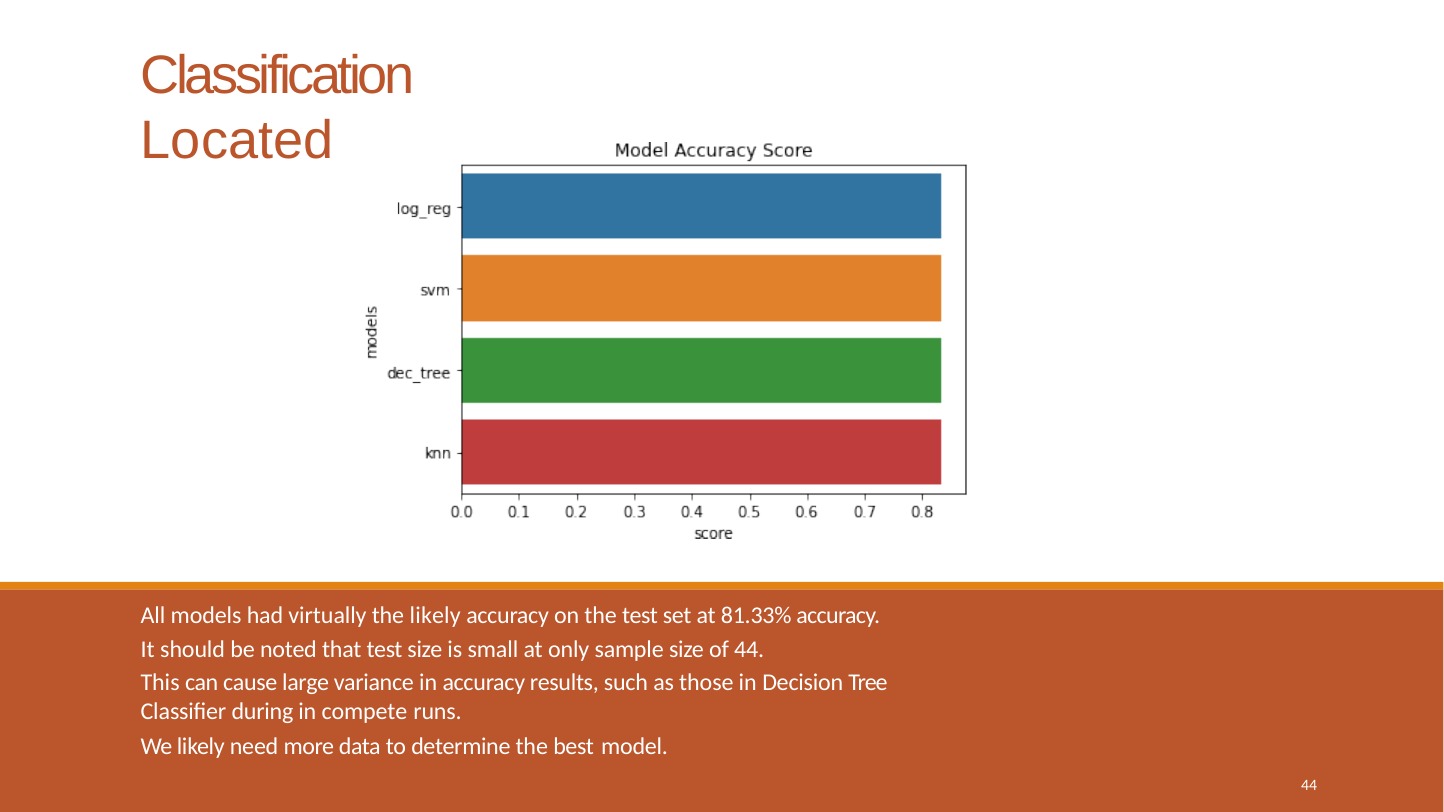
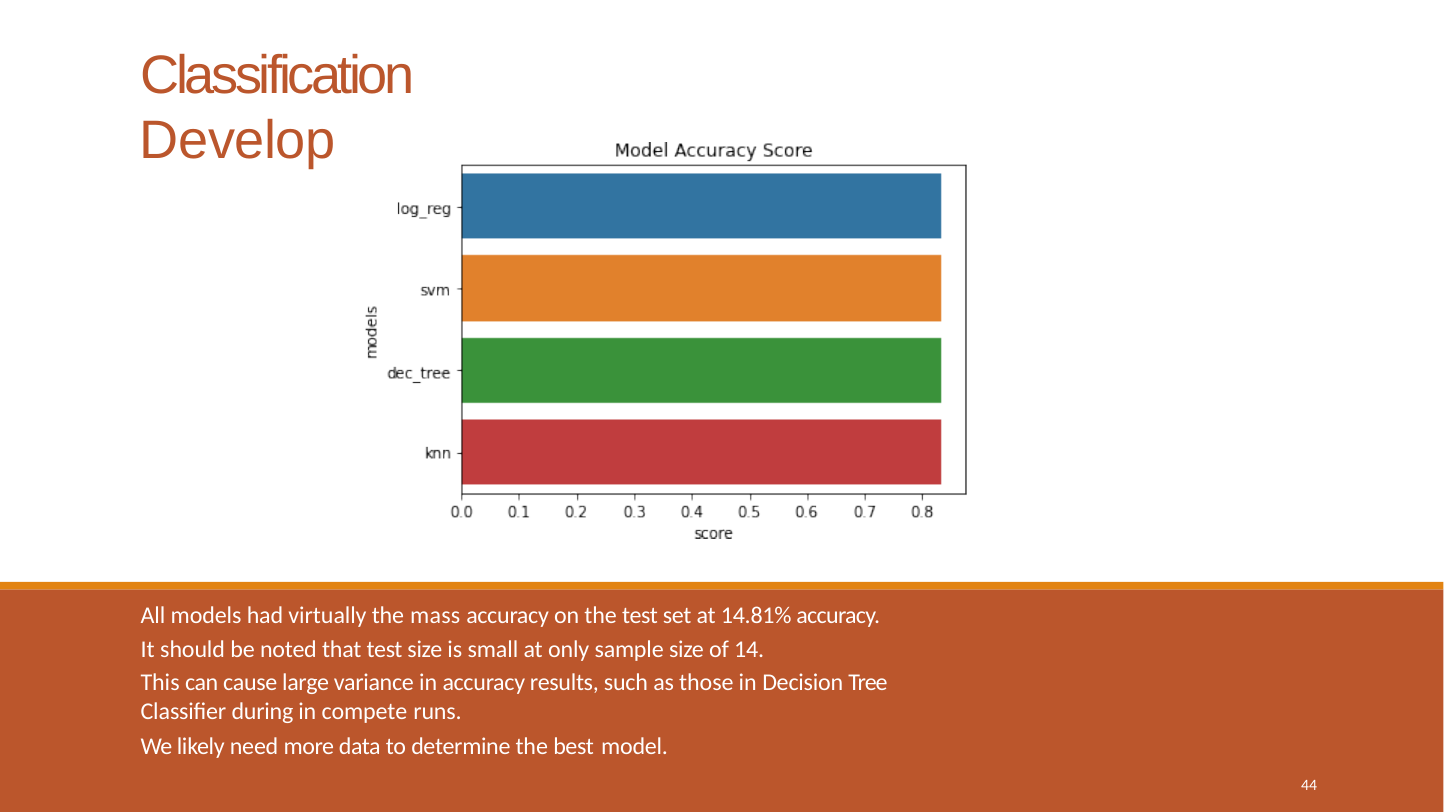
Located: Located -> Develop
the likely: likely -> mass
81.33%: 81.33% -> 14.81%
of 44: 44 -> 14
